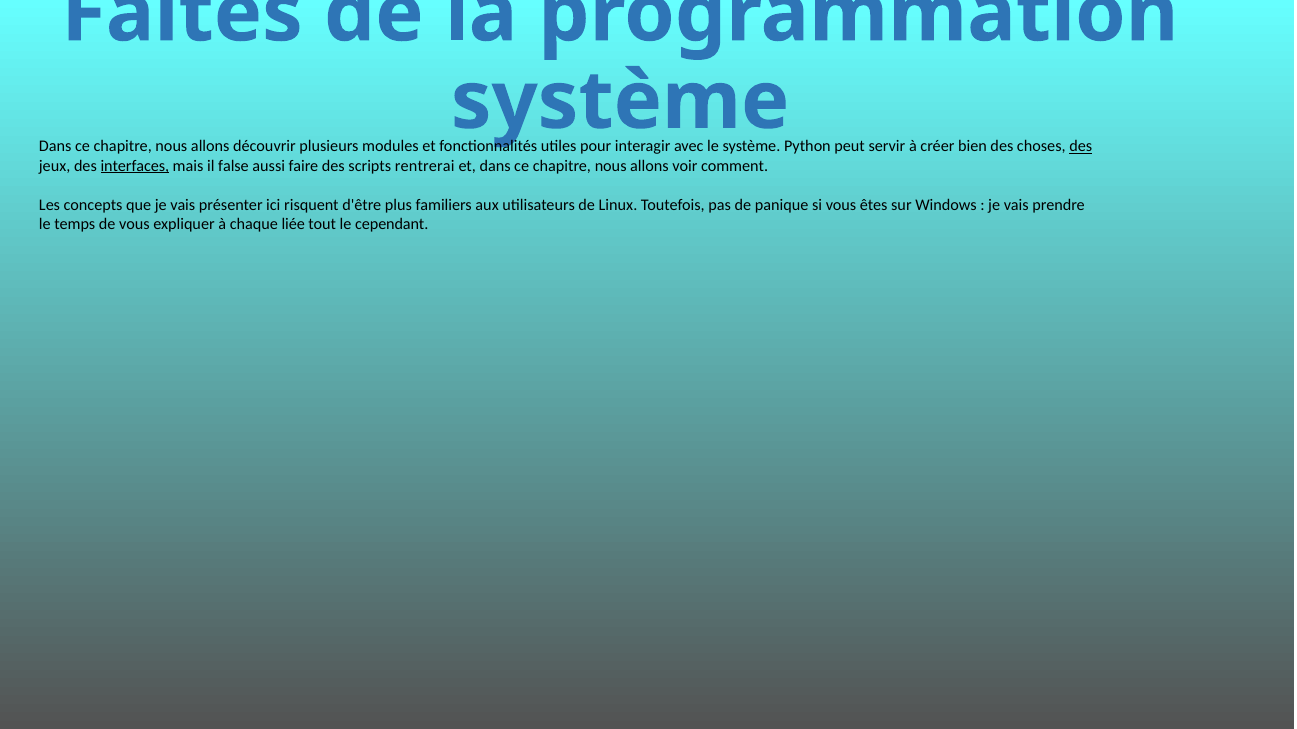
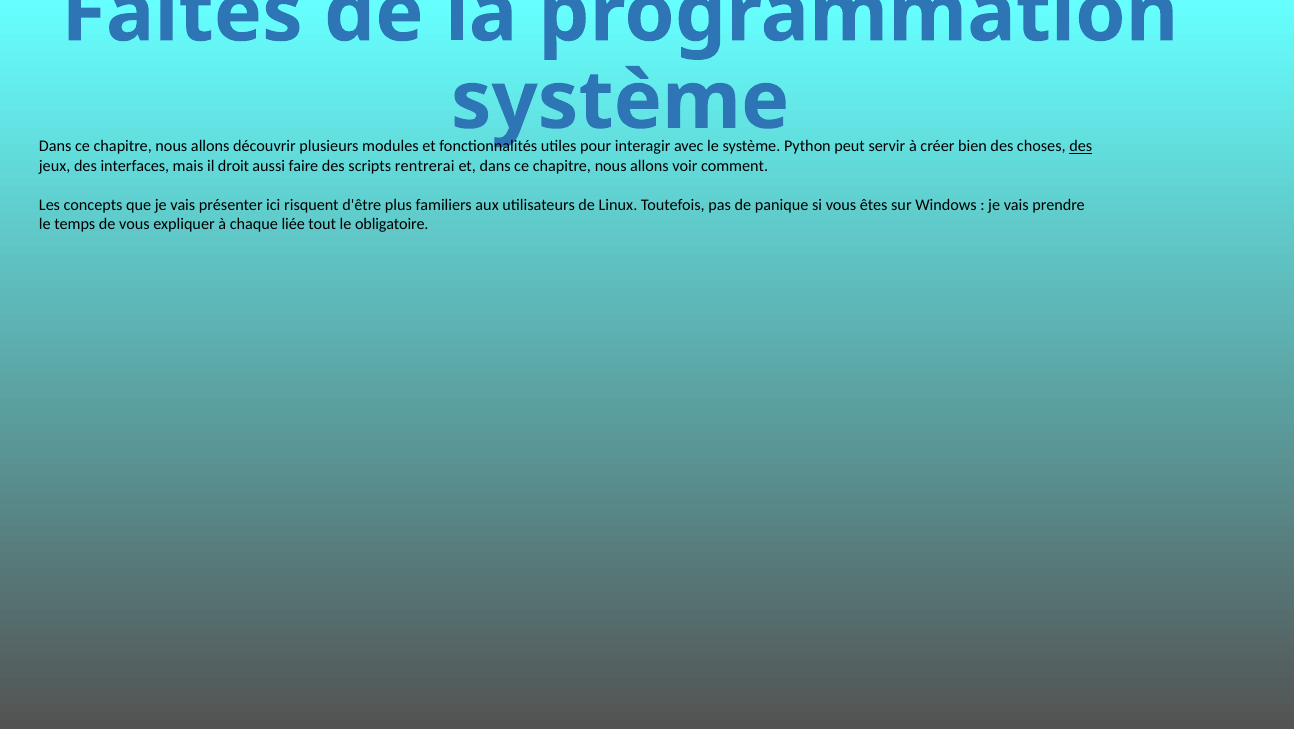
interfaces underline: present -> none
false: false -> droit
cependant: cependant -> obligatoire
